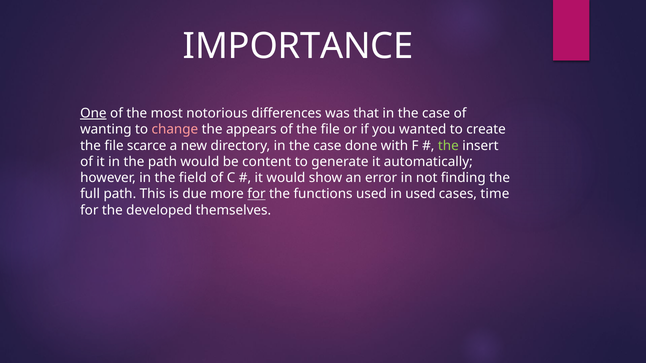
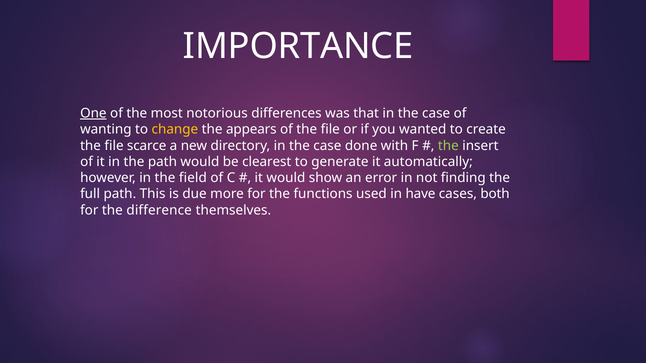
change colour: pink -> yellow
content: content -> clearest
for at (257, 194) underline: present -> none
in used: used -> have
time: time -> both
developed: developed -> difference
